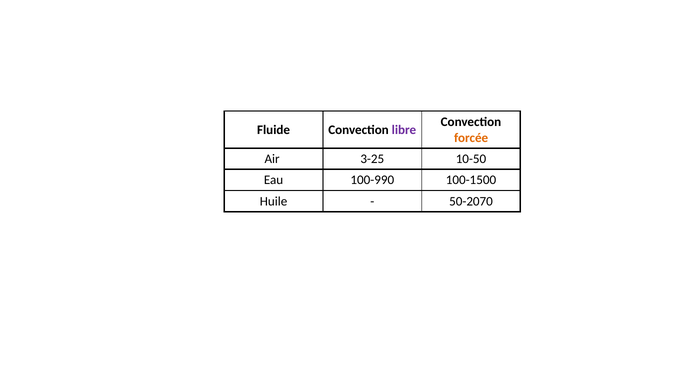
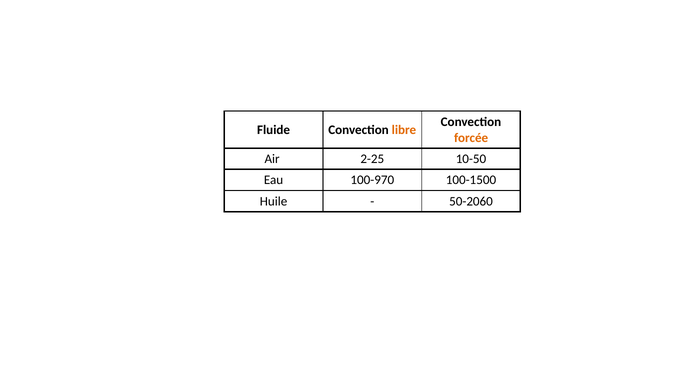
libre colour: purple -> orange
3-25: 3-25 -> 2-25
100-990: 100-990 -> 100-970
50-2070: 50-2070 -> 50-2060
